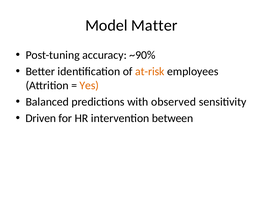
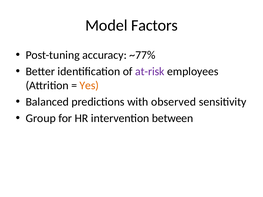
Matter: Matter -> Factors
~90%: ~90% -> ~77%
at-risk colour: orange -> purple
Driven: Driven -> Group
